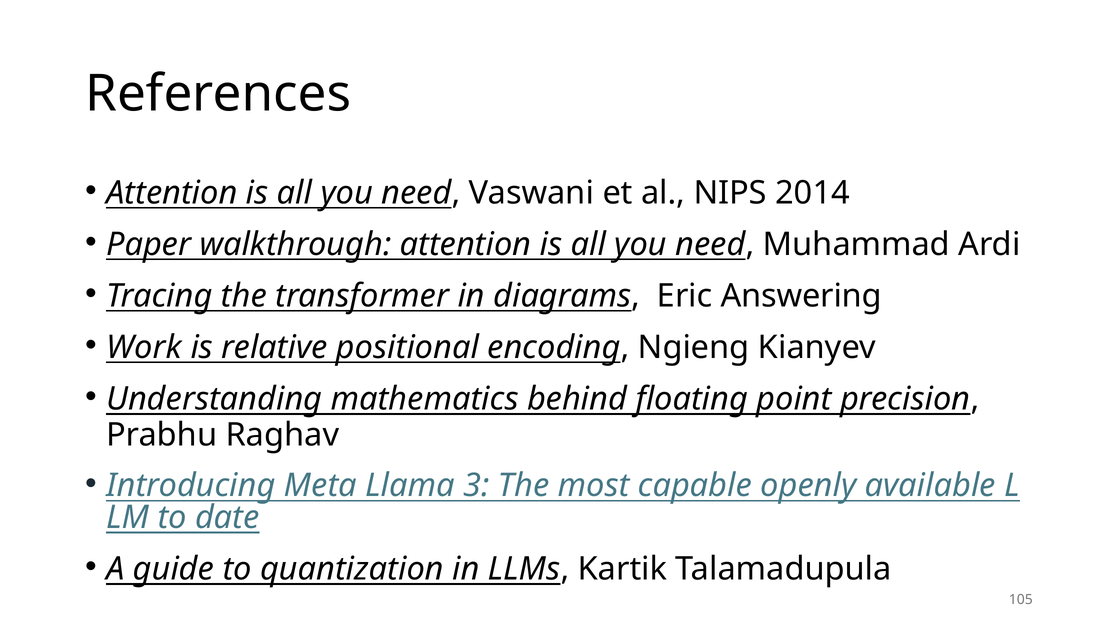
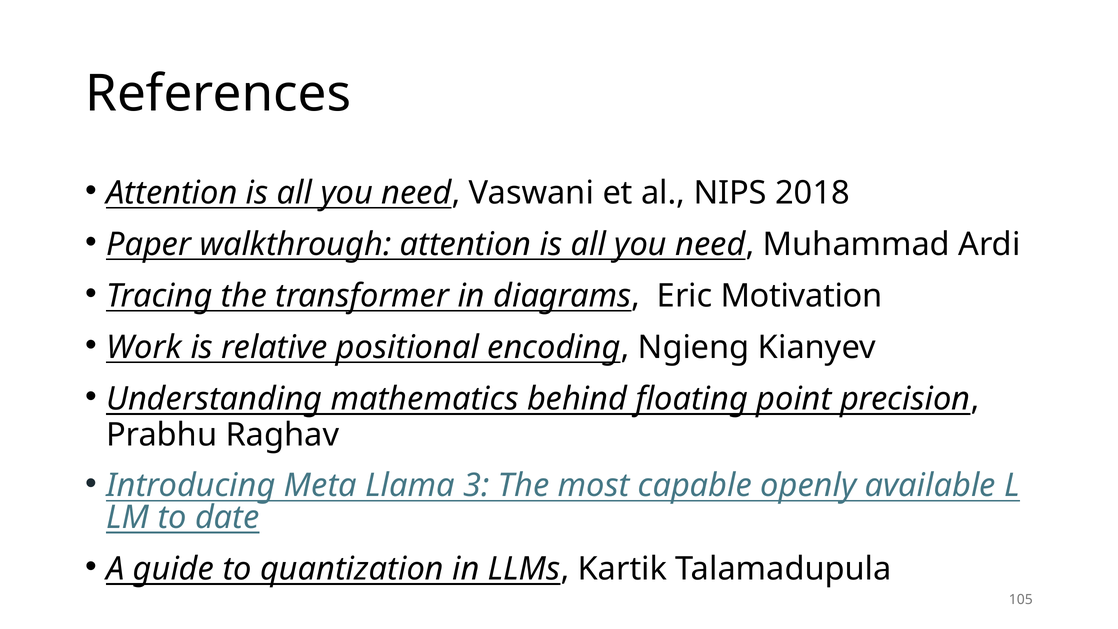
2014: 2014 -> 2018
Answering: Answering -> Motivation
